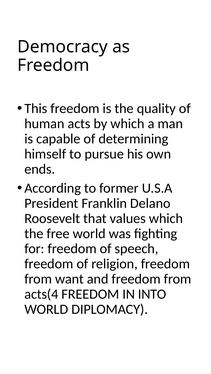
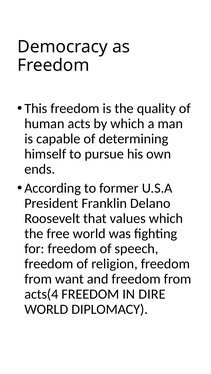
INTO: INTO -> DIRE
